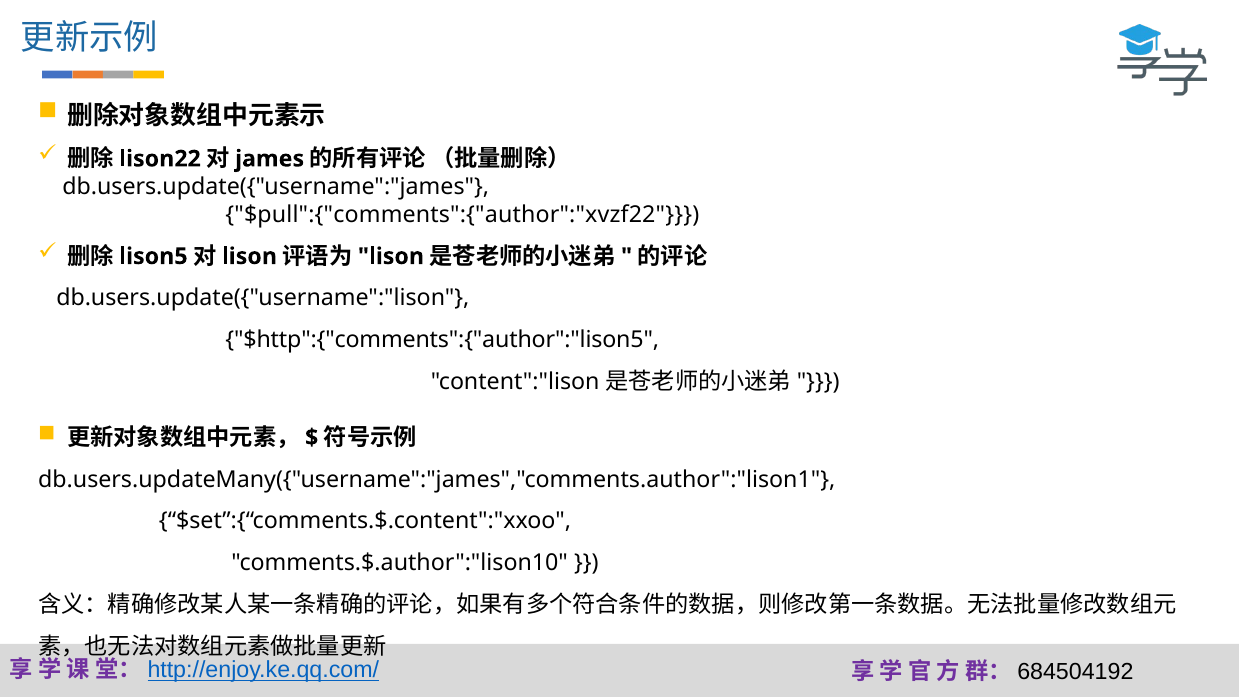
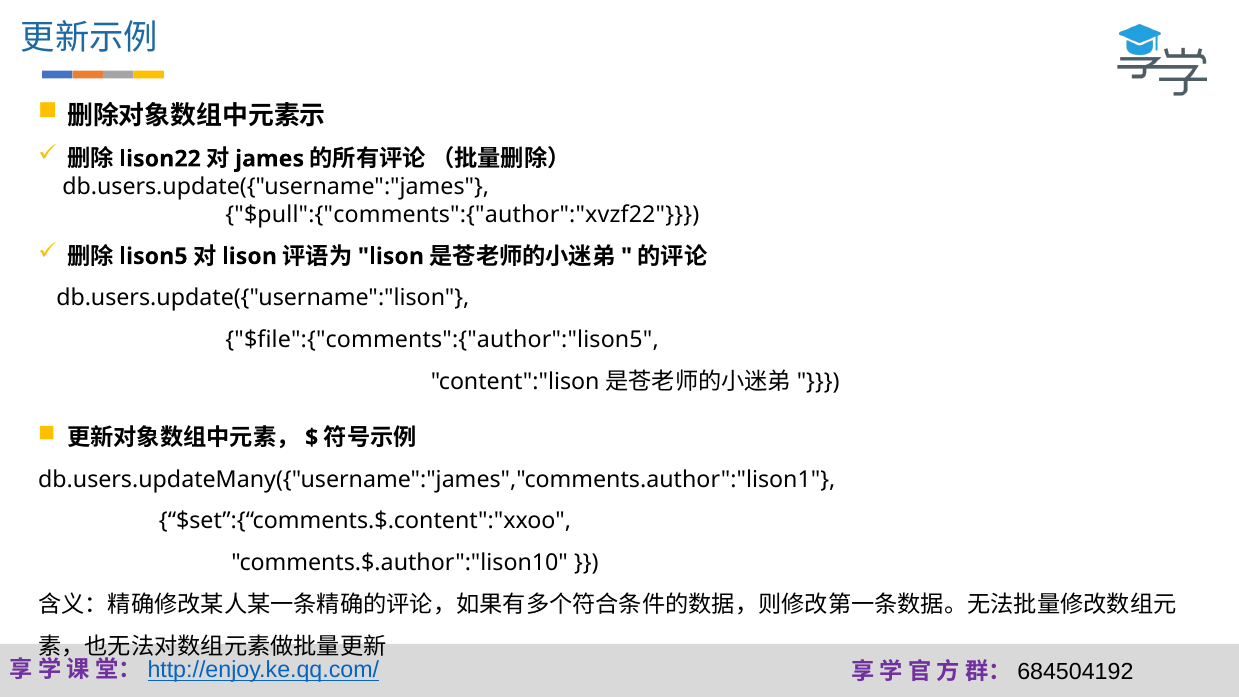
$http":{"comments":{"author":"lison5: $http":{"comments":{"author":"lison5 -> $file":{"comments":{"author":"lison5
